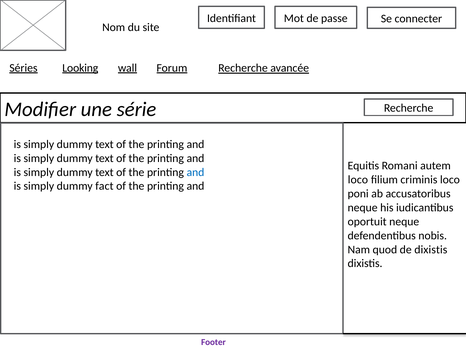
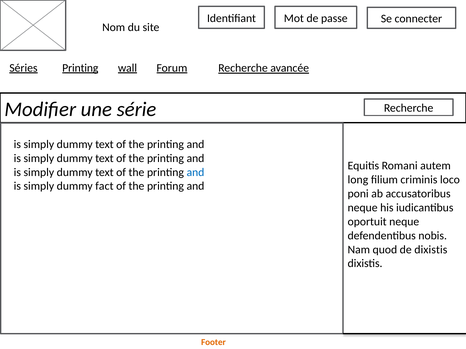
Looking at (80, 68): Looking -> Printing
loco at (358, 180): loco -> long
Footer colour: purple -> orange
